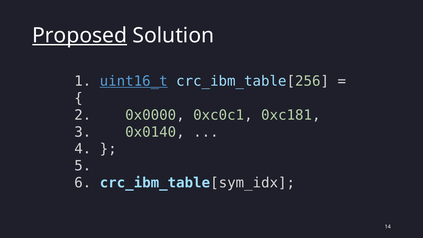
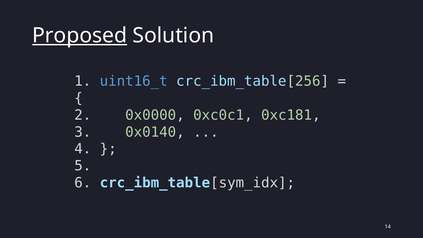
uint16_t underline: present -> none
